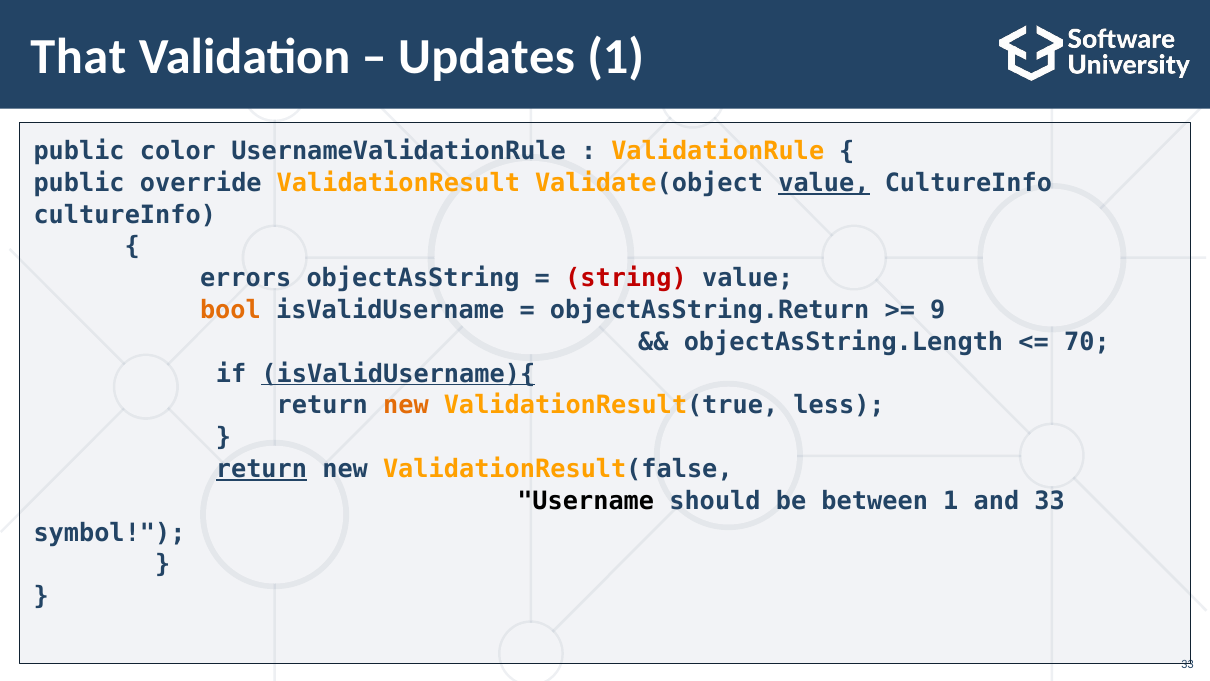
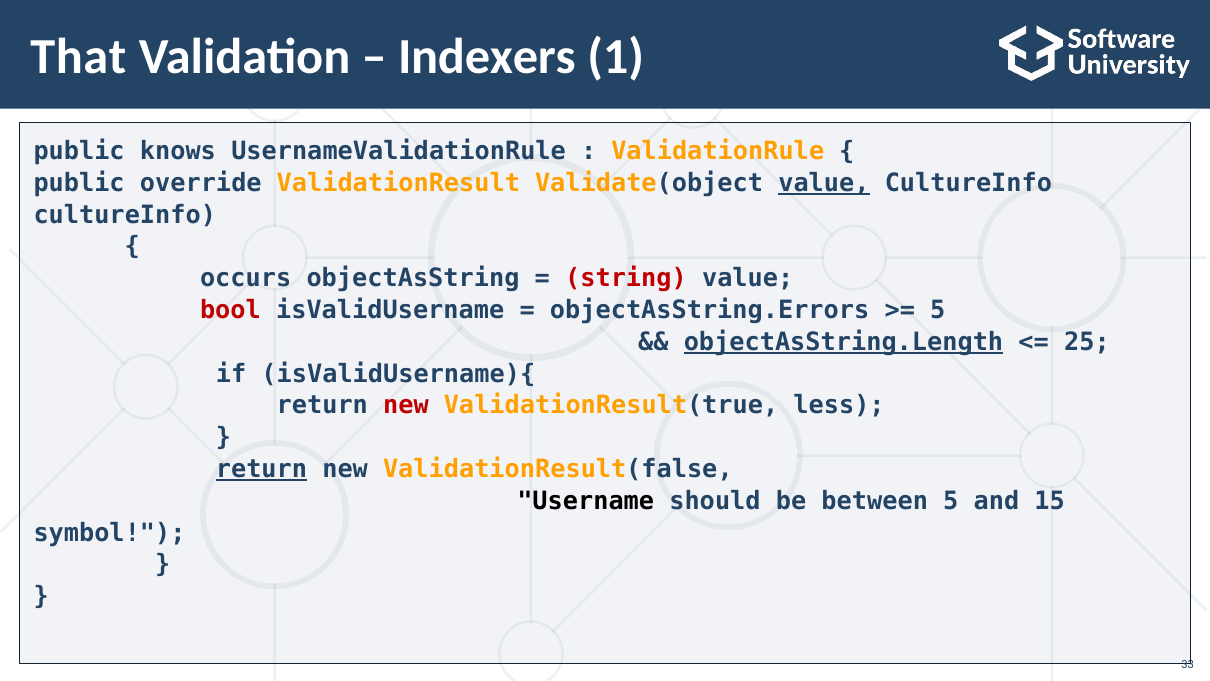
Updates: Updates -> Indexers
color: color -> knows
errors: errors -> occurs
bool colour: orange -> red
objectAsString.Return: objectAsString.Return -> objectAsString.Errors
9 at (938, 310): 9 -> 5
objectAsString.Length underline: none -> present
70: 70 -> 25
isValidUsername){ underline: present -> none
new at (406, 405) colour: orange -> red
between 1: 1 -> 5
and 33: 33 -> 15
